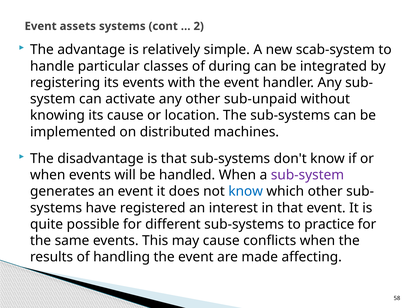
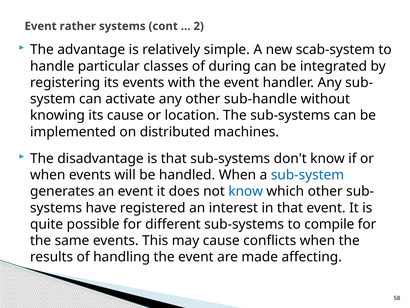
assets: assets -> rather
sub-unpaid: sub-unpaid -> sub-handle
sub-system colour: purple -> blue
practice: practice -> compile
